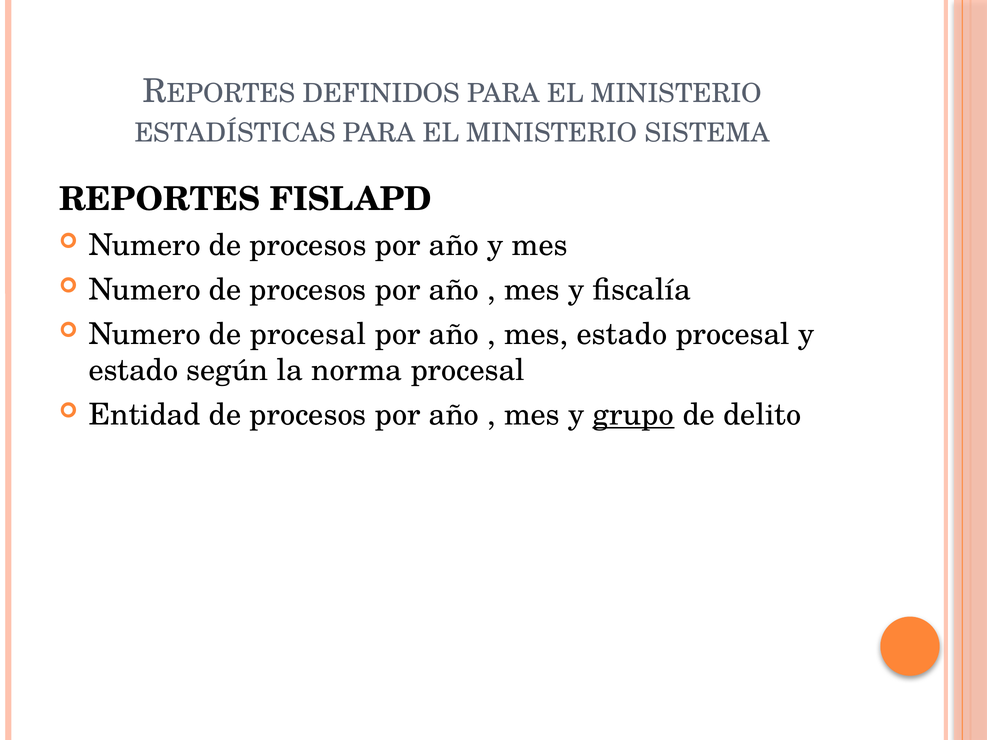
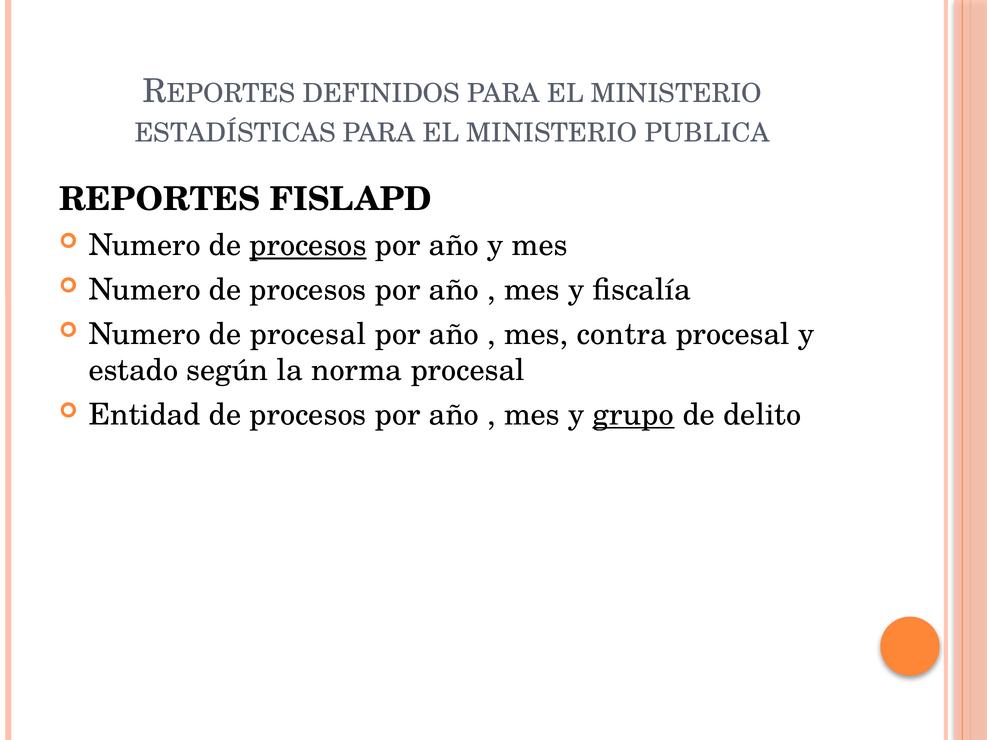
SISTEMA: SISTEMA -> PUBLICA
procesos at (308, 246) underline: none -> present
mes estado: estado -> contra
